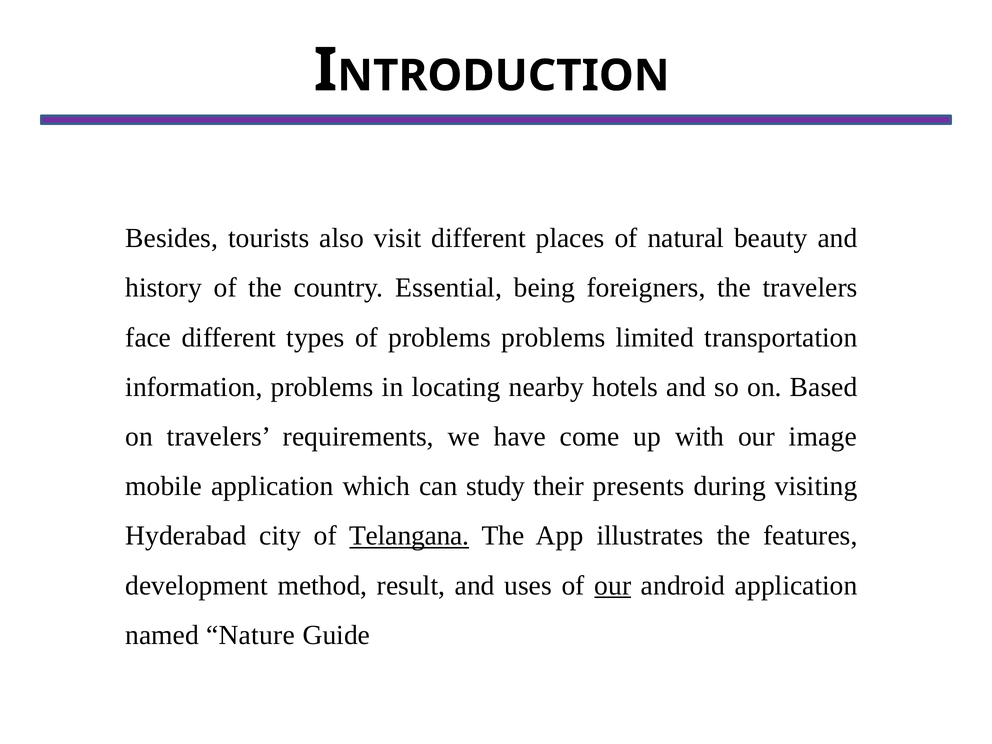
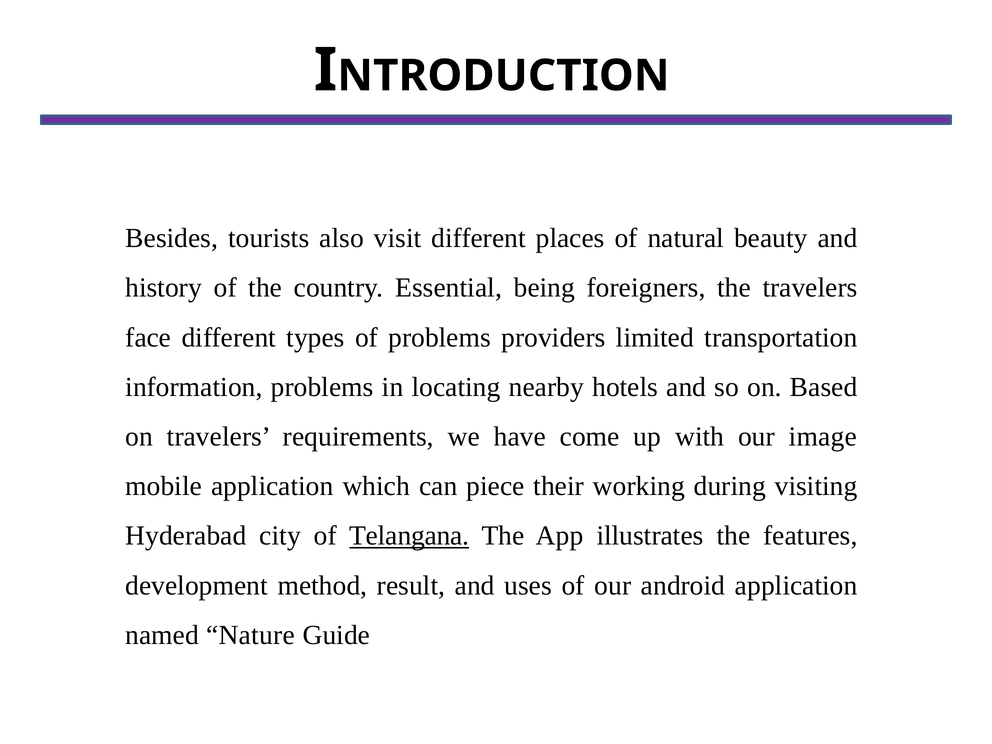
problems problems: problems -> providers
study: study -> piece
presents: presents -> working
our at (613, 585) underline: present -> none
